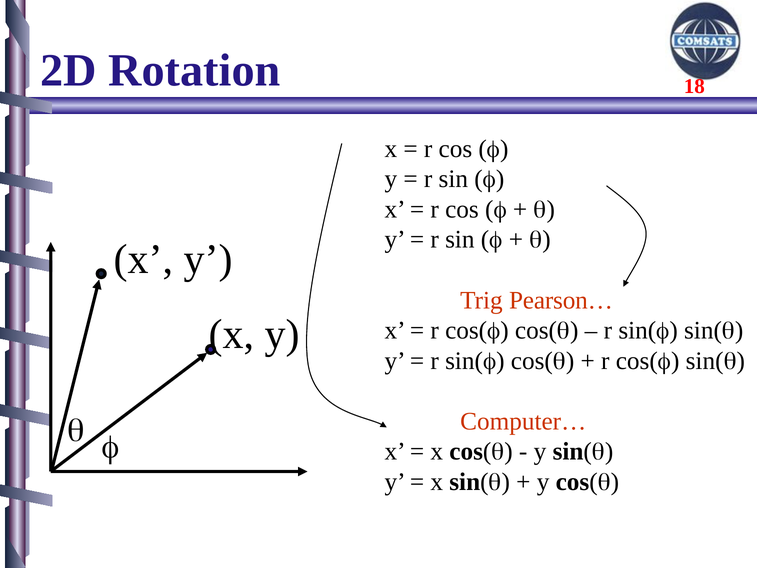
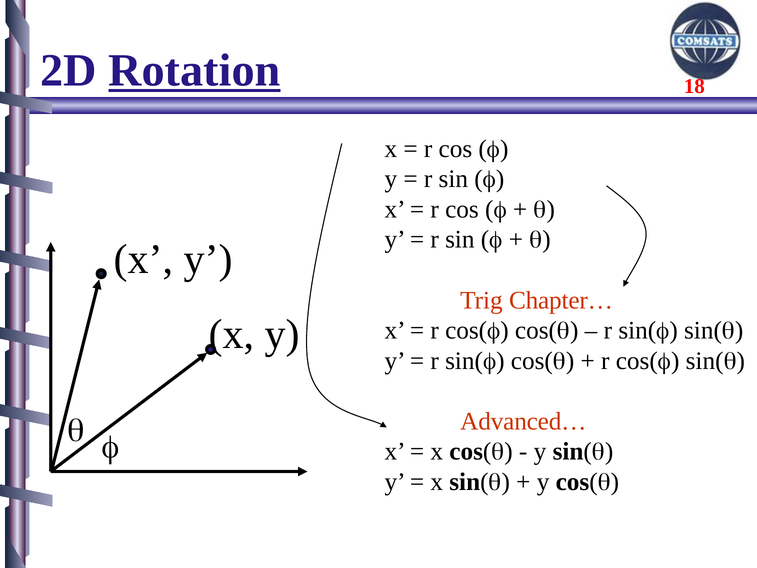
Rotation underline: none -> present
Pearson…: Pearson… -> Chapter…
Computer…: Computer… -> Advanced…
